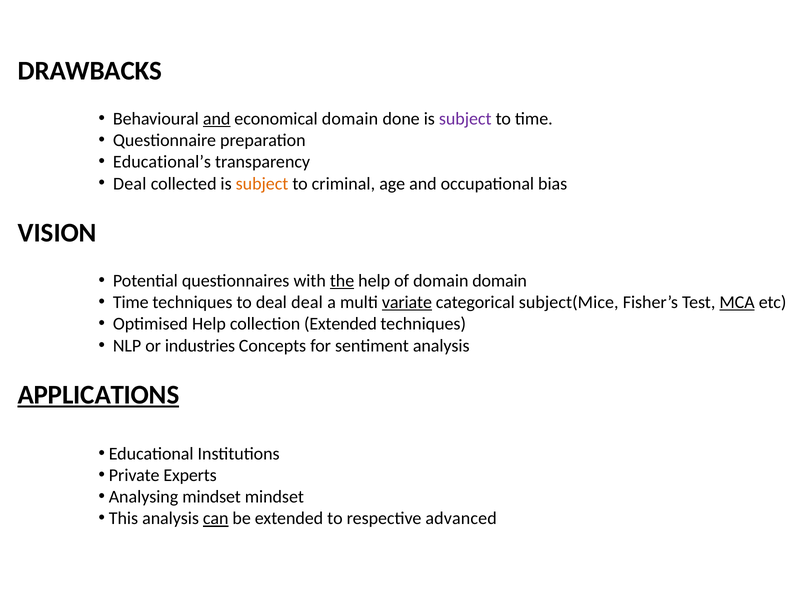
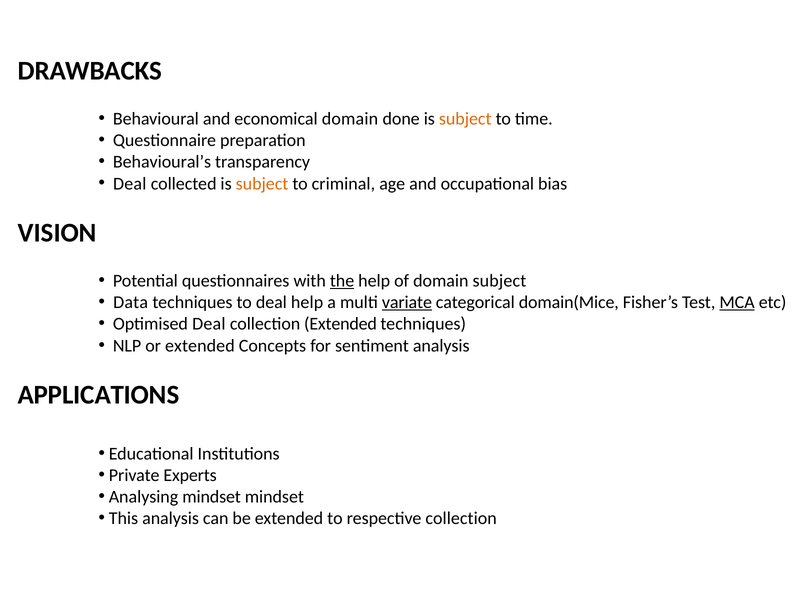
and at (217, 119) underline: present -> none
subject at (465, 119) colour: purple -> orange
Educational’s: Educational’s -> Behavioural’s
domain domain: domain -> subject
Time at (131, 302): Time -> Data
deal deal: deal -> help
subject(Mice: subject(Mice -> domain(Mice
Optimised Help: Help -> Deal
or industries: industries -> extended
APPLICATIONS underline: present -> none
can underline: present -> none
respective advanced: advanced -> collection
